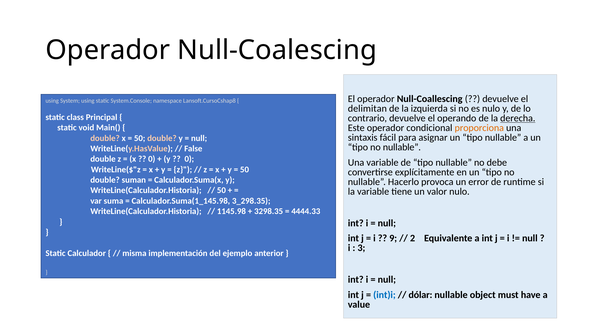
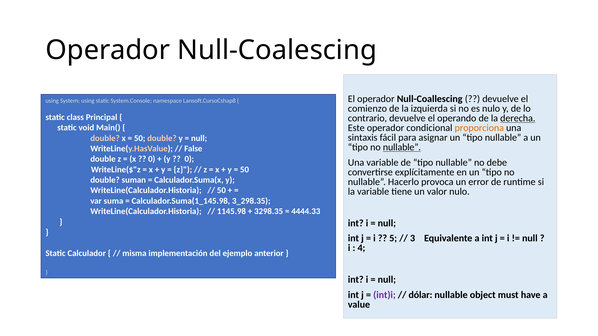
delimitan: delimitan -> comienzo
nullable at (402, 147) underline: none -> present
9: 9 -> 5
2: 2 -> 3
3: 3 -> 4
int)i colour: blue -> purple
